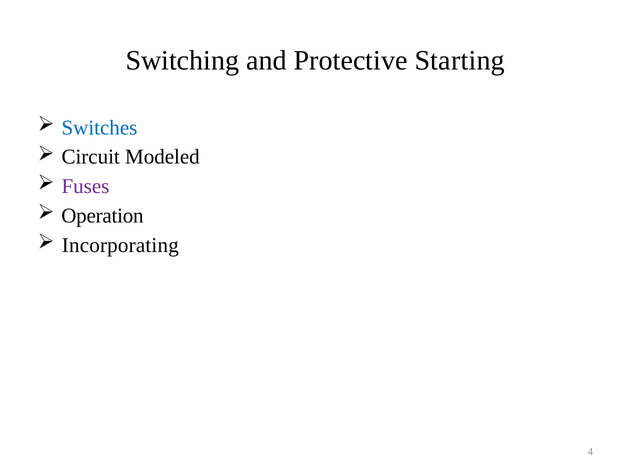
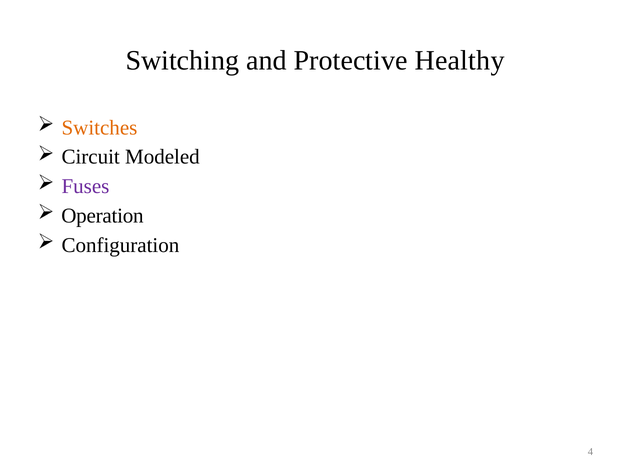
Starting: Starting -> Healthy
Switches colour: blue -> orange
Incorporating: Incorporating -> Configuration
